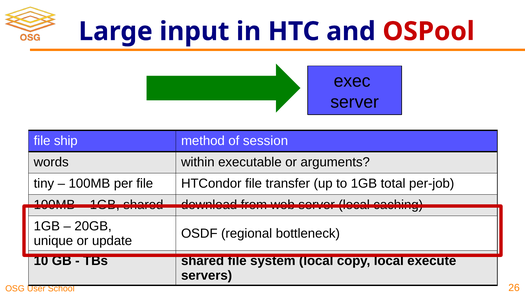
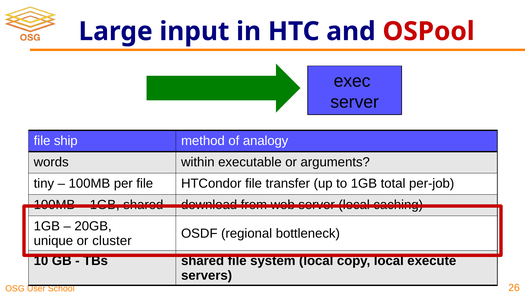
session: session -> analogy
update: update -> cluster
